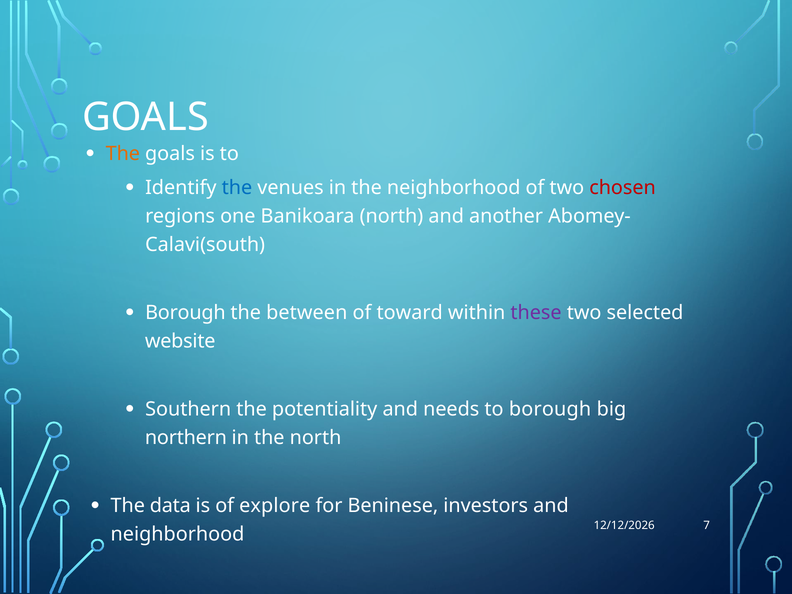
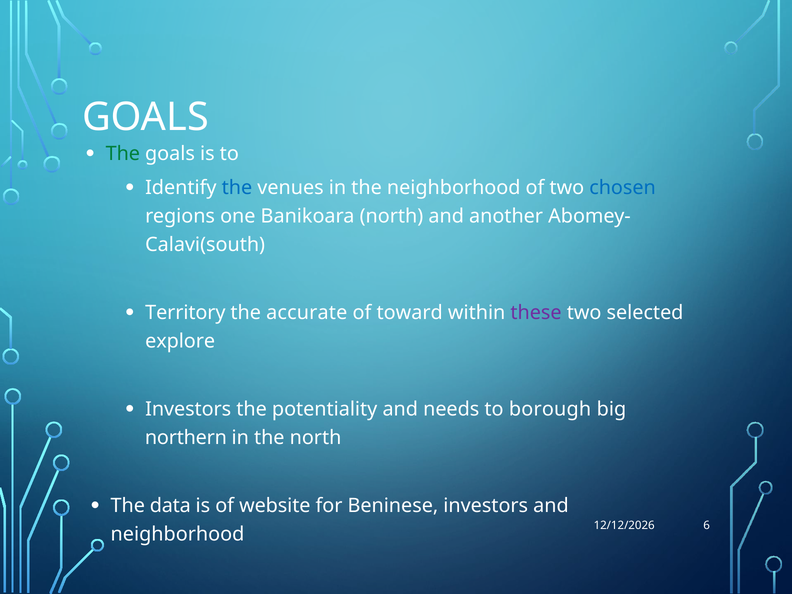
The at (123, 154) colour: orange -> green
chosen colour: red -> blue
Borough at (185, 313): Borough -> Territory
between: between -> accurate
website: website -> explore
Southern at (188, 409): Southern -> Investors
explore: explore -> website
7: 7 -> 6
